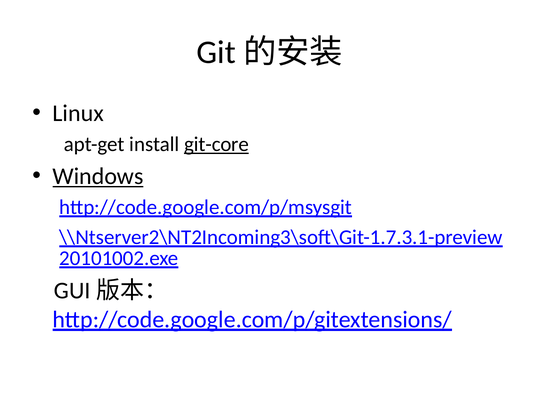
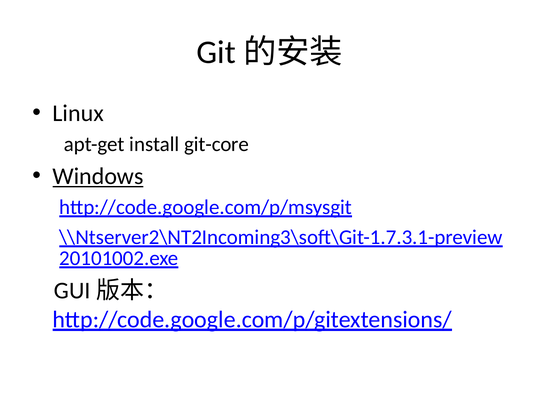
git-core underline: present -> none
